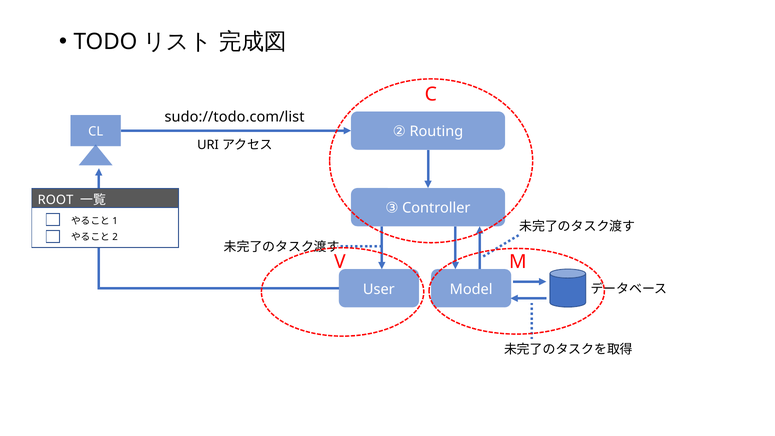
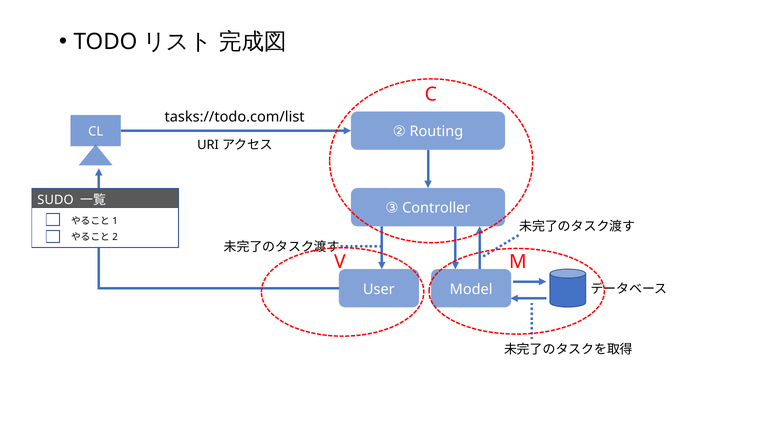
sudo://todo.com/list: sudo://todo.com/list -> tasks://todo.com/list
ROOT: ROOT -> SUDO
